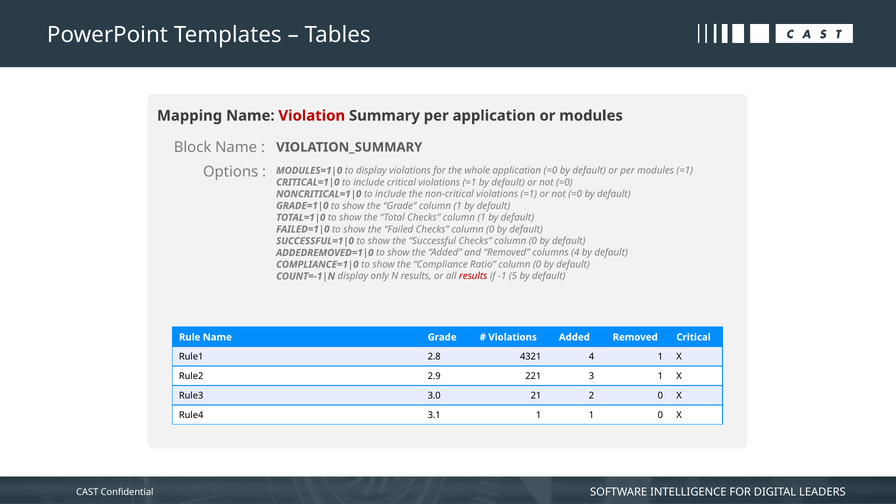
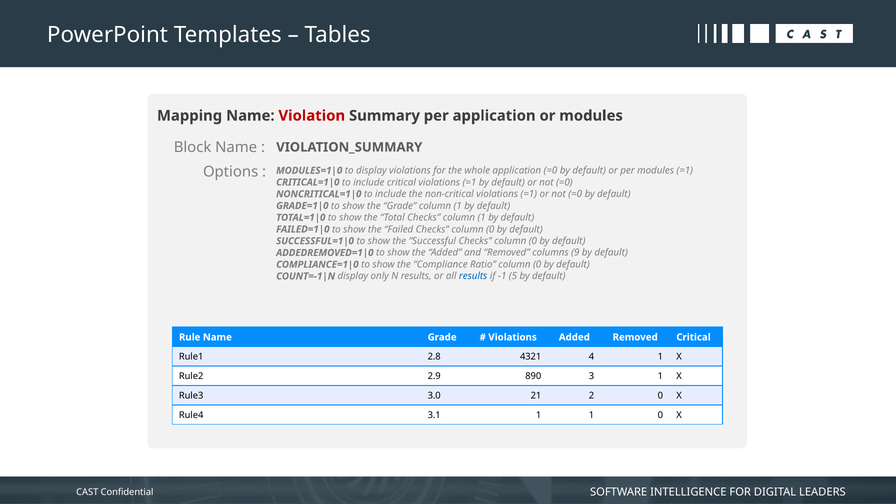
columns 4: 4 -> 9
results at (473, 276) colour: red -> blue
221: 221 -> 890
